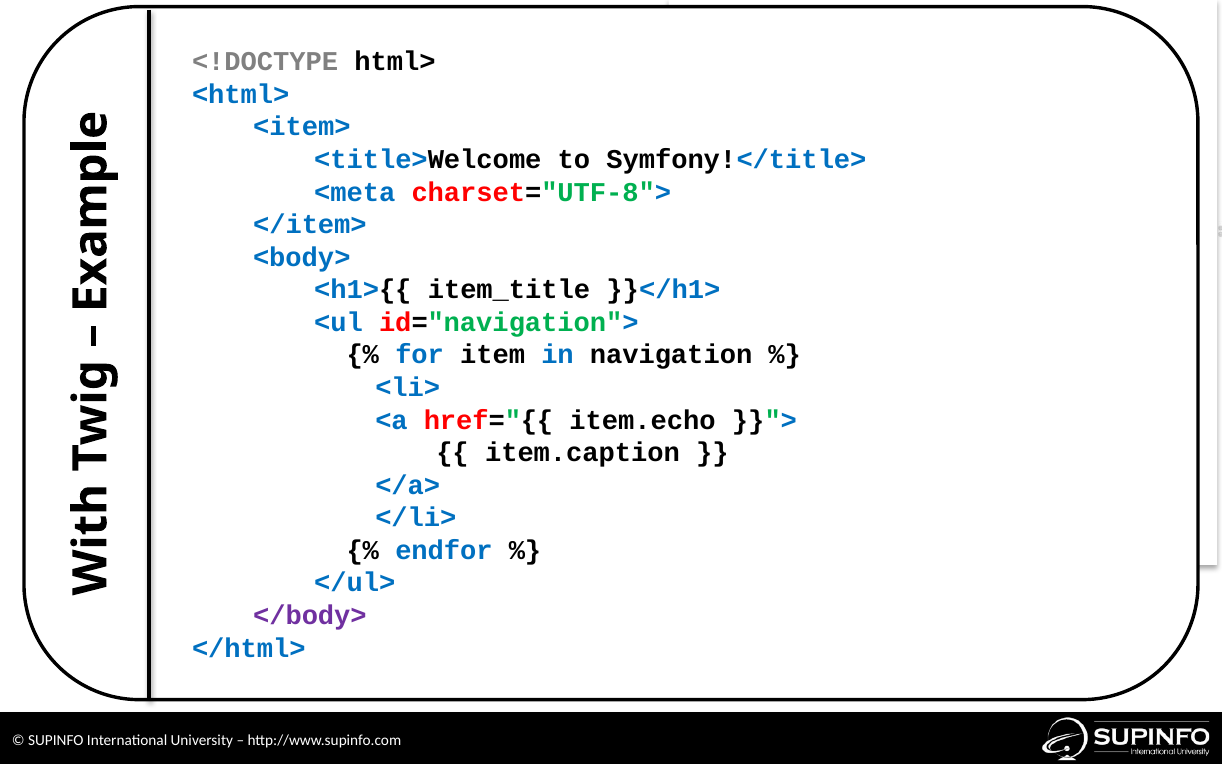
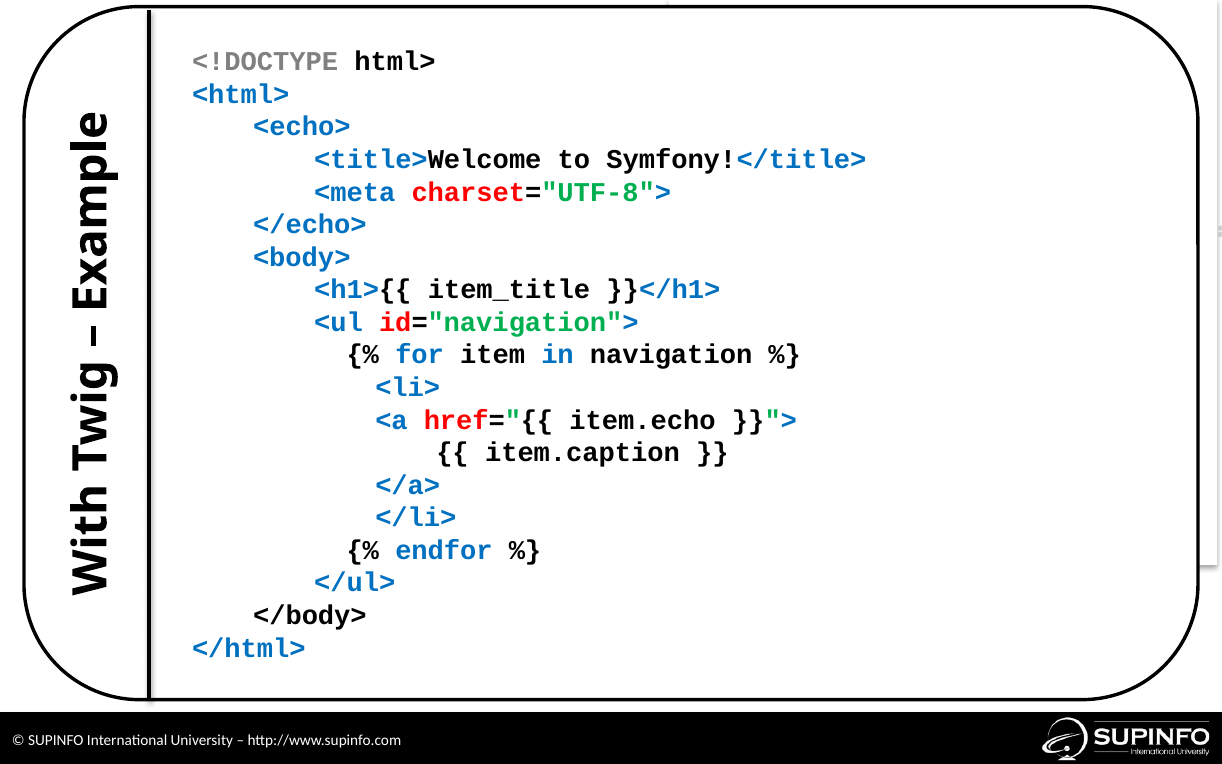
<item>: <item> -> <echo>
</item>: </item> -> </echo>
</body> colour: purple -> black
